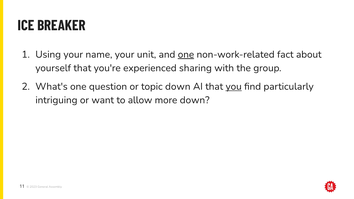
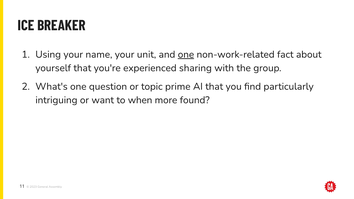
topic down: down -> prime
you underline: present -> none
allow: allow -> when
more down: down -> found
